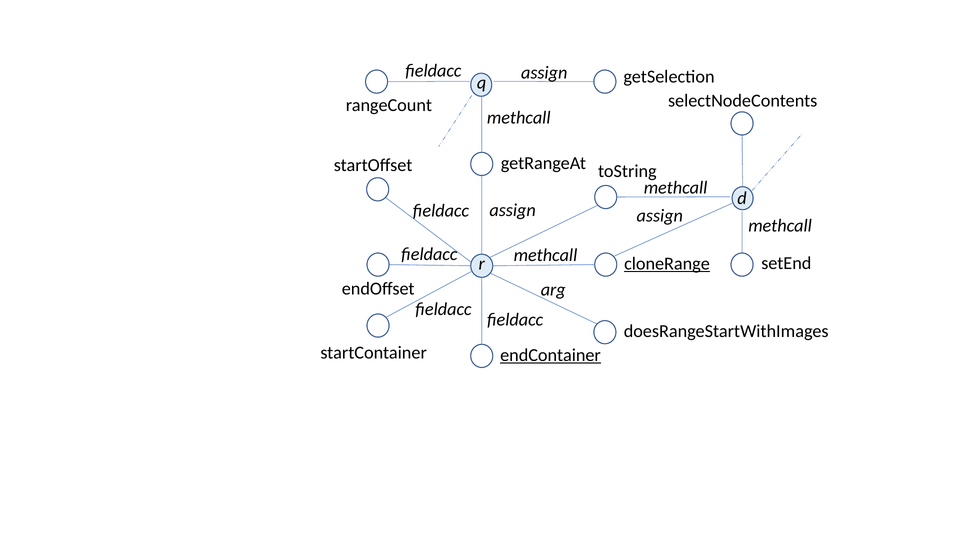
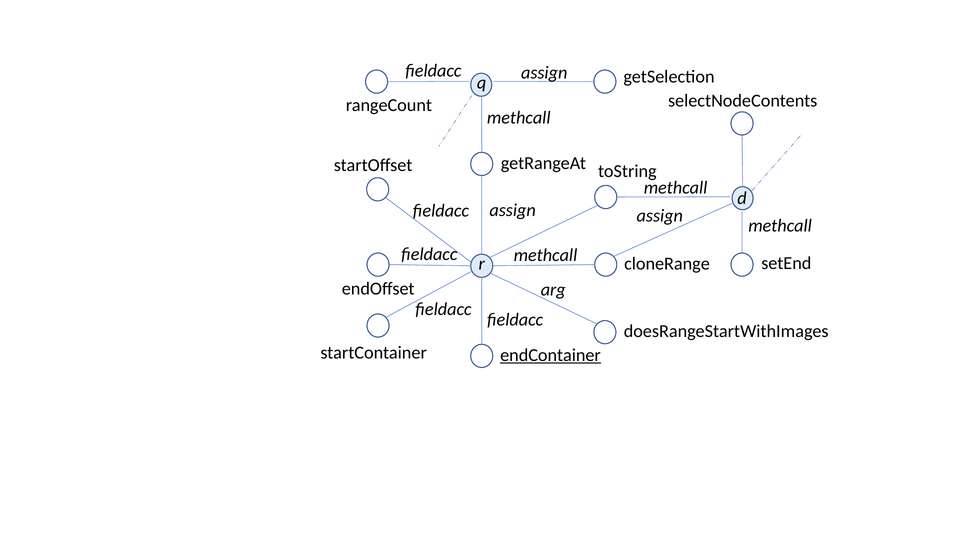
cloneRange underline: present -> none
